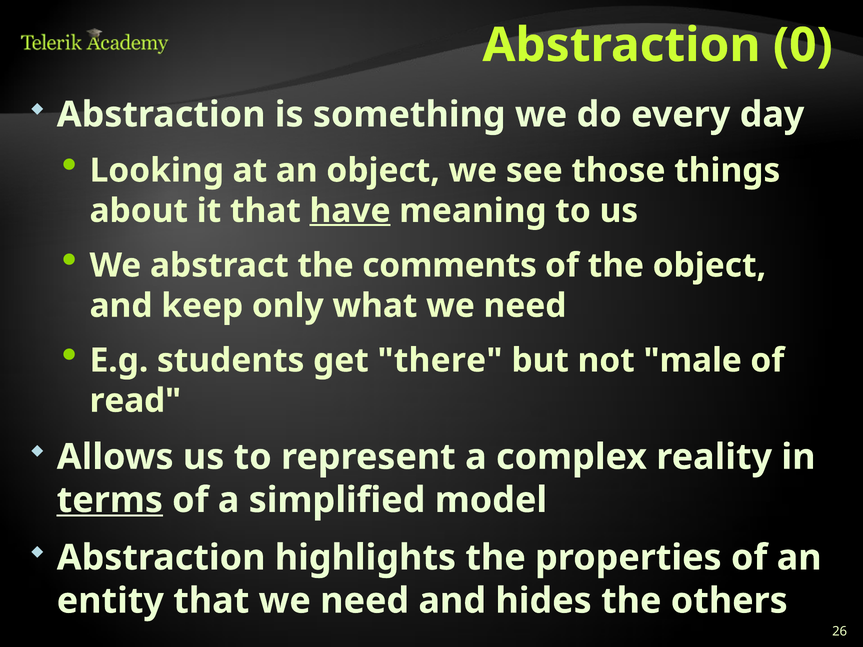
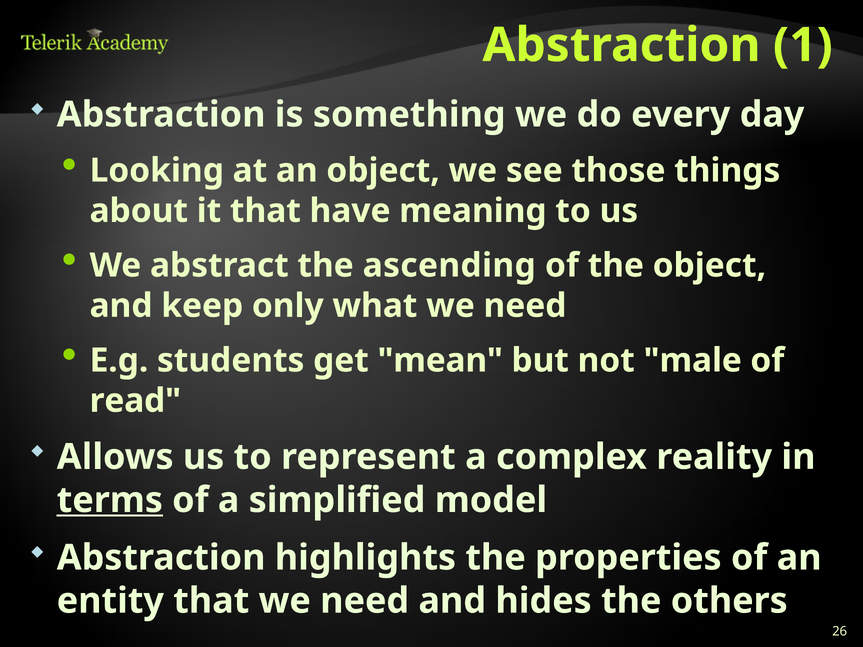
0: 0 -> 1
have underline: present -> none
comments: comments -> ascending
there: there -> mean
